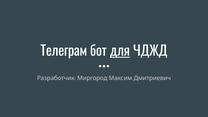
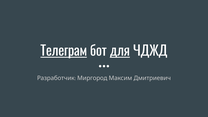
Телеграм underline: none -> present
